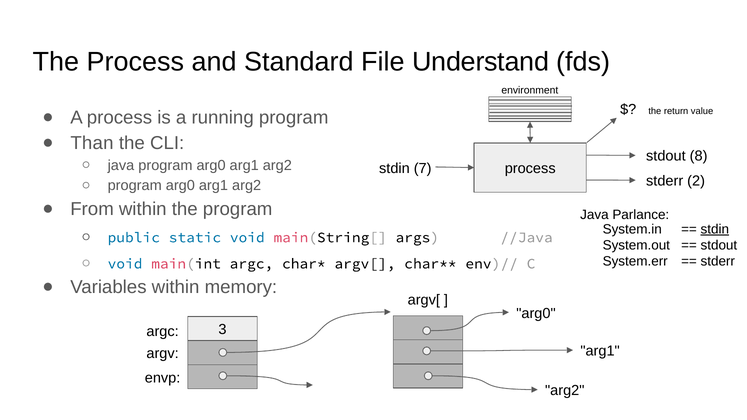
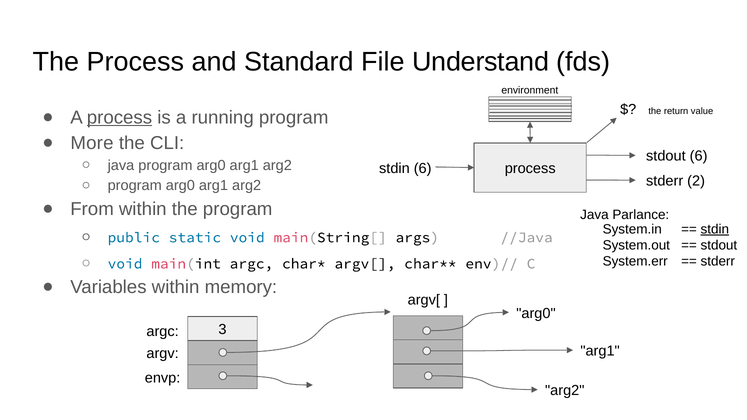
process at (119, 117) underline: none -> present
Than: Than -> More
stdout 8: 8 -> 6
stdin 7: 7 -> 6
